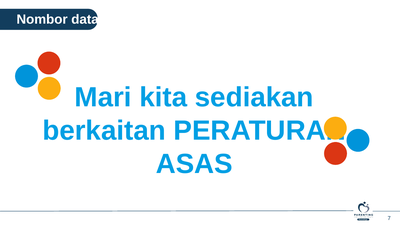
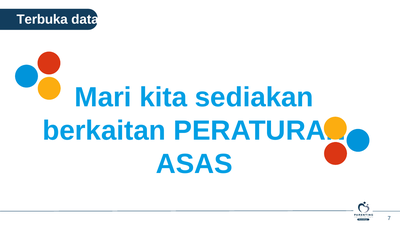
Nombor: Nombor -> Terbuka
